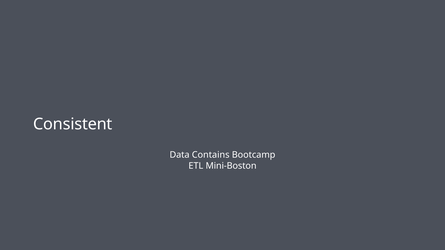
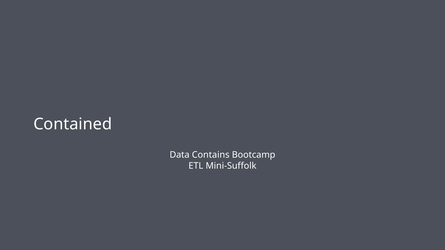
Consistent: Consistent -> Contained
Mini-Boston: Mini-Boston -> Mini-Suffolk
